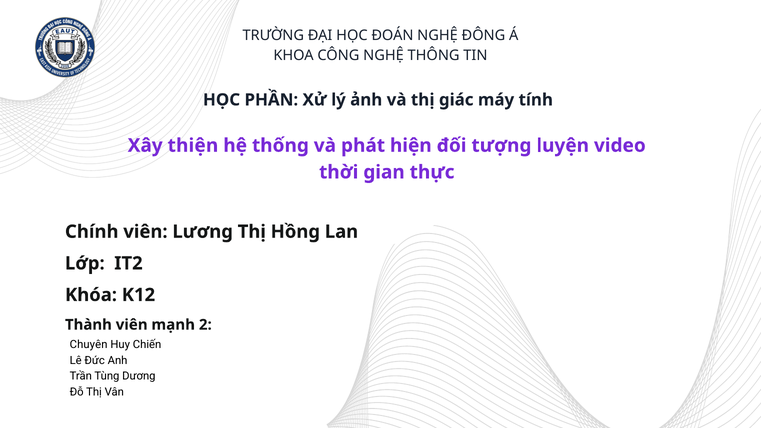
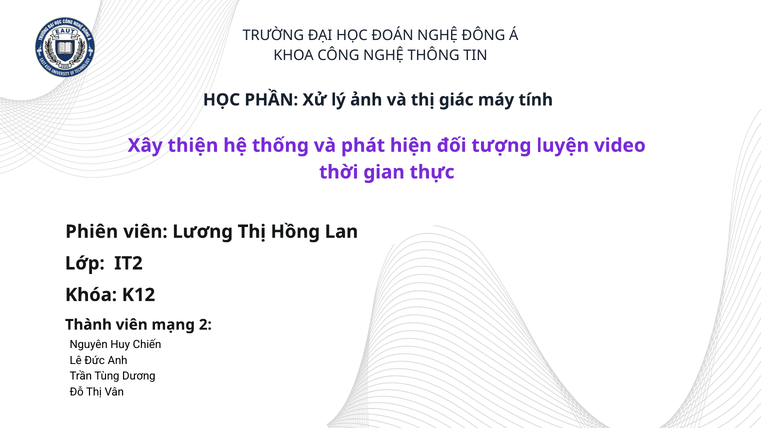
Chính: Chính -> Phiên
mạnh: mạnh -> mạng
Chuyên: Chuyên -> Nguyên
